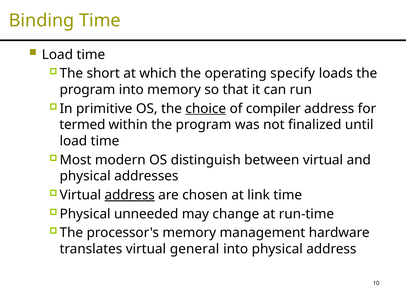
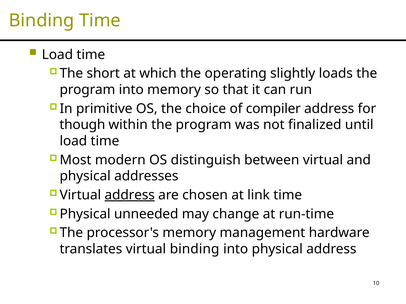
specify: specify -> slightly
choice underline: present -> none
termed: termed -> though
virtual general: general -> binding
